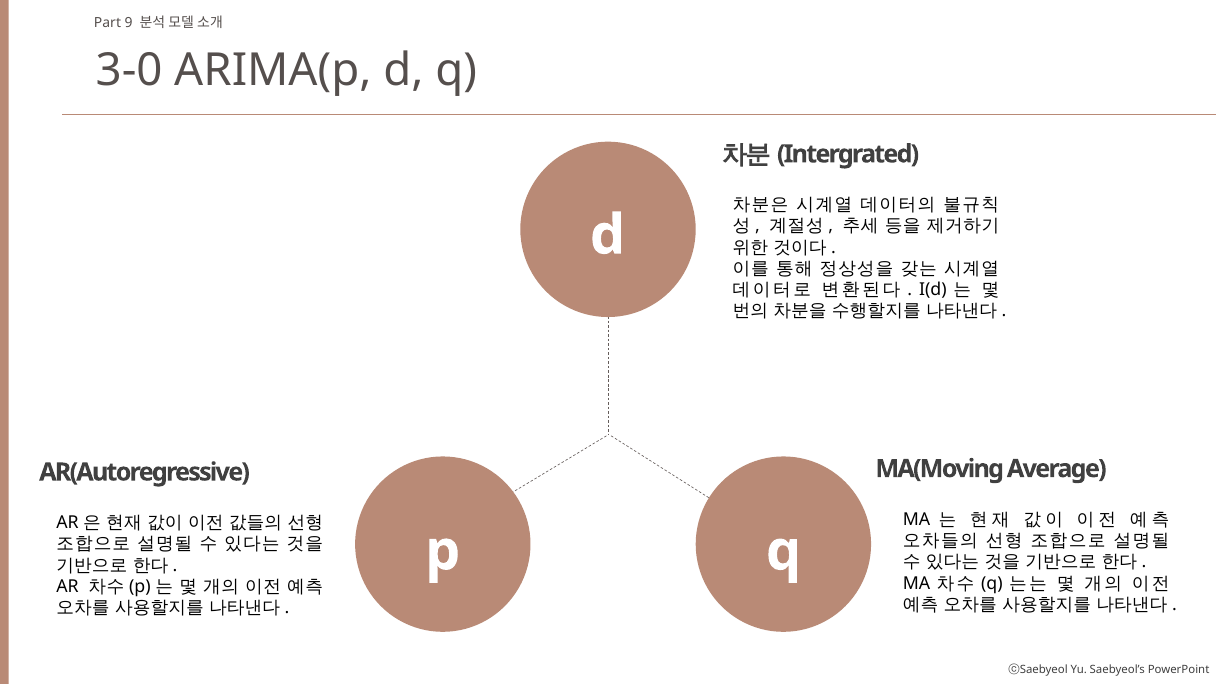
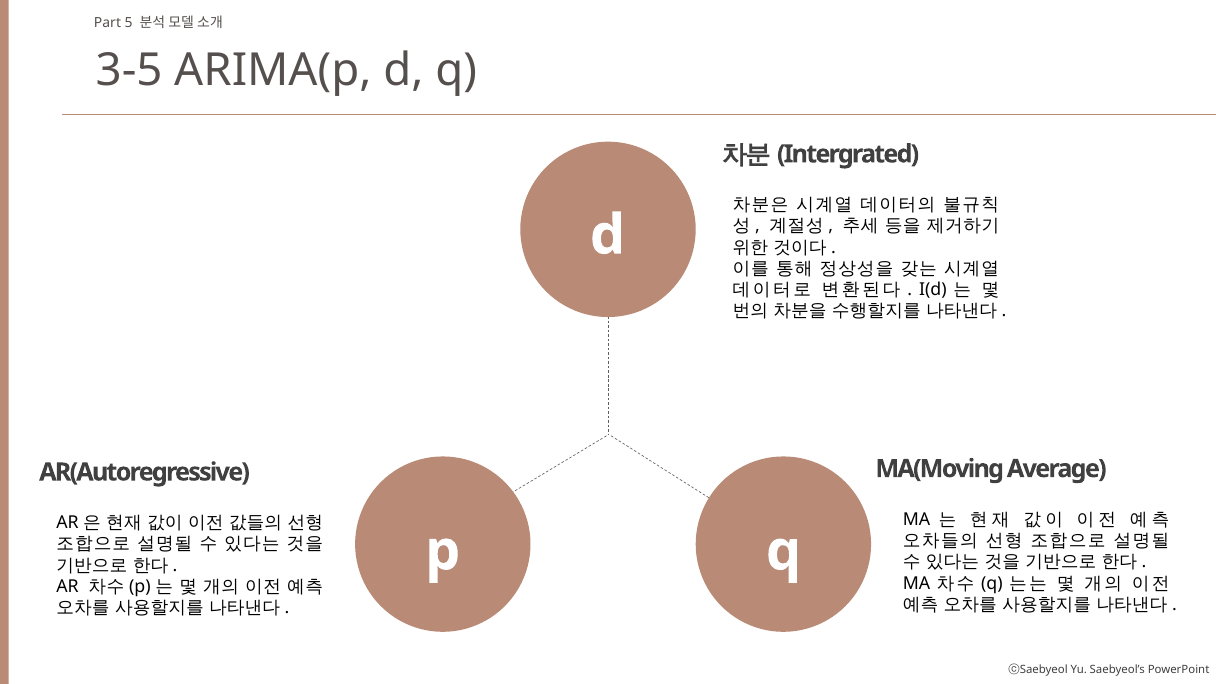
9: 9 -> 5
3-0: 3-0 -> 3-5
